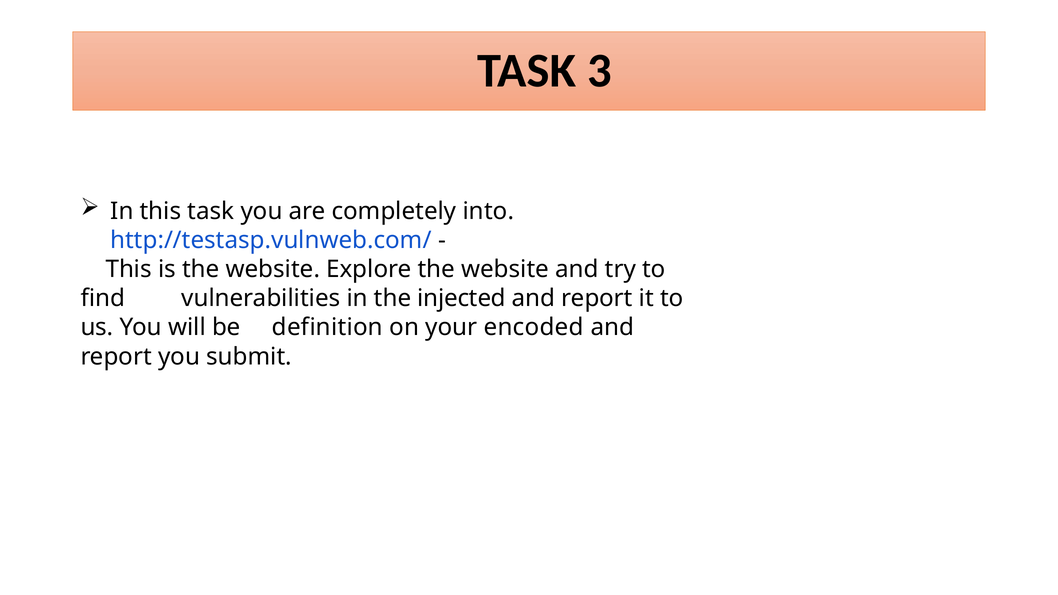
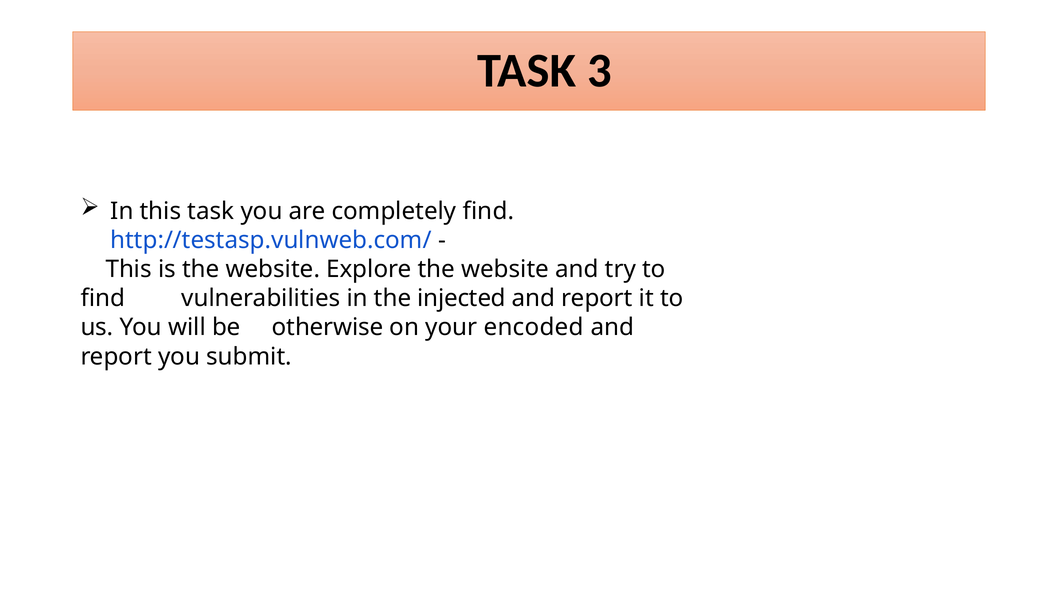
completely into: into -> find
definition: definition -> otherwise
